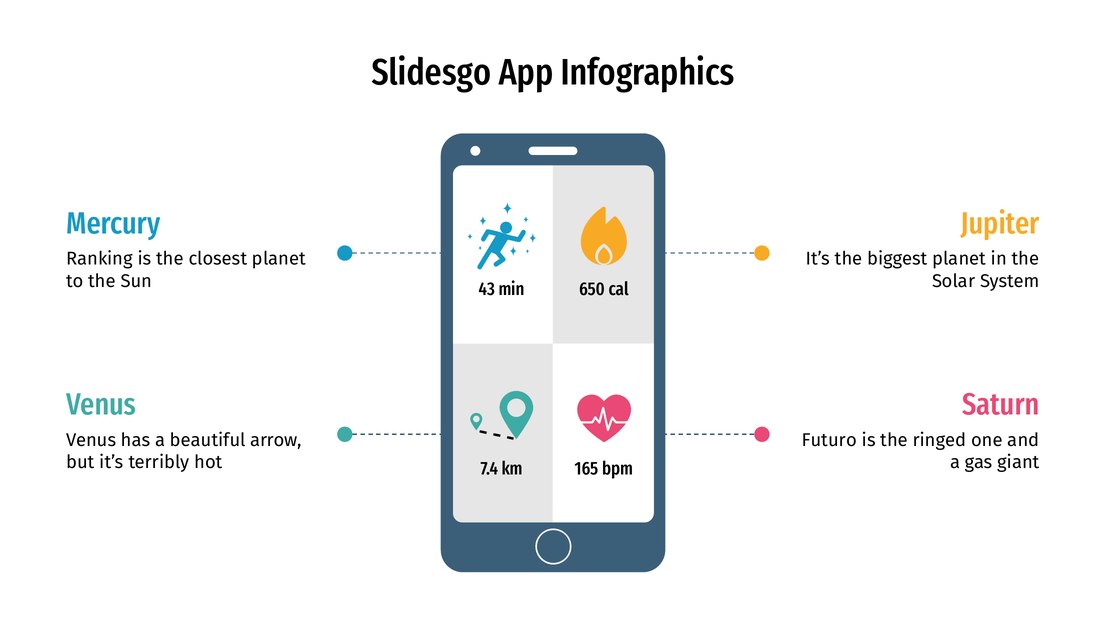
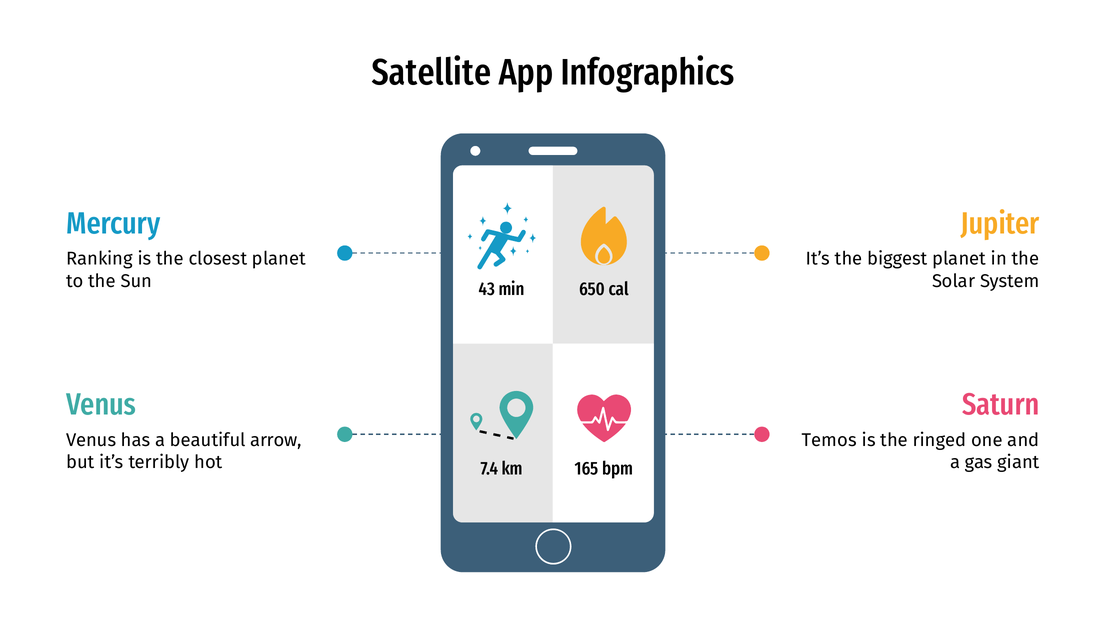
Slidesgo: Slidesgo -> Satellite
Futuro: Futuro -> Temos
